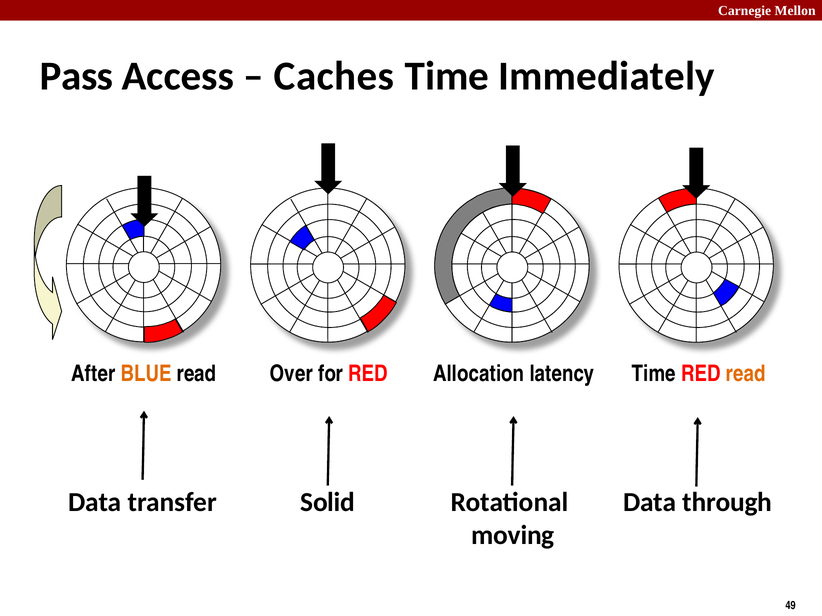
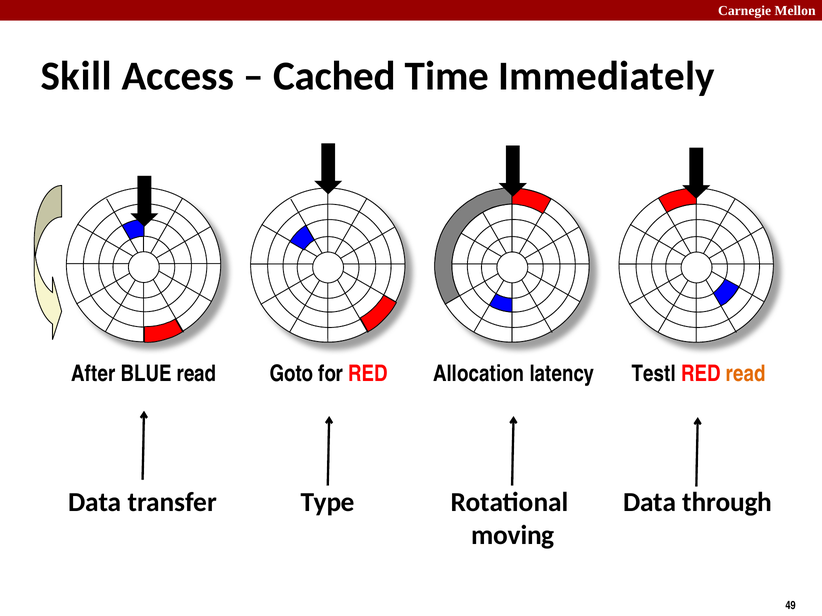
Pass: Pass -> Skill
Caches: Caches -> Cached
BLUE colour: orange -> black
Over: Over -> Goto
latency Time: Time -> Testl
Solid: Solid -> Type
